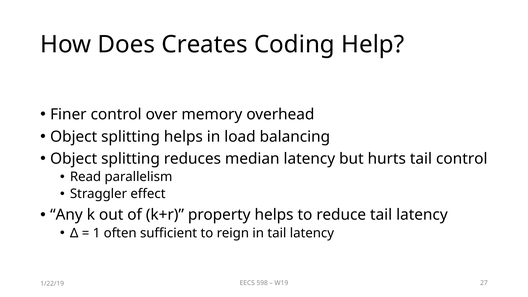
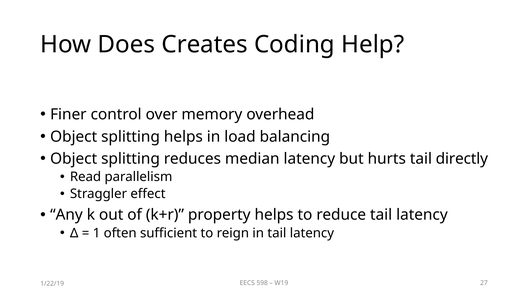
tail control: control -> directly
